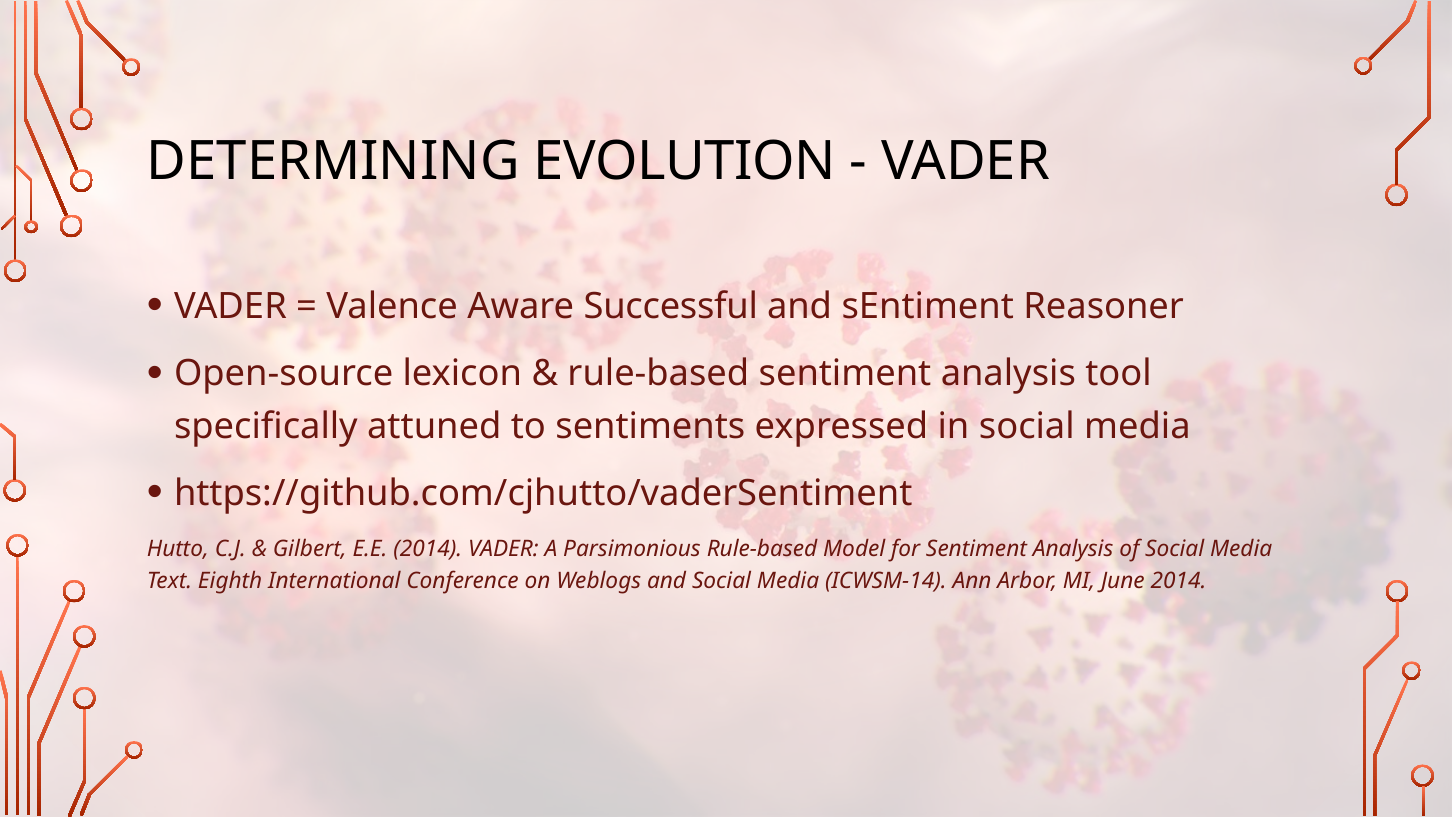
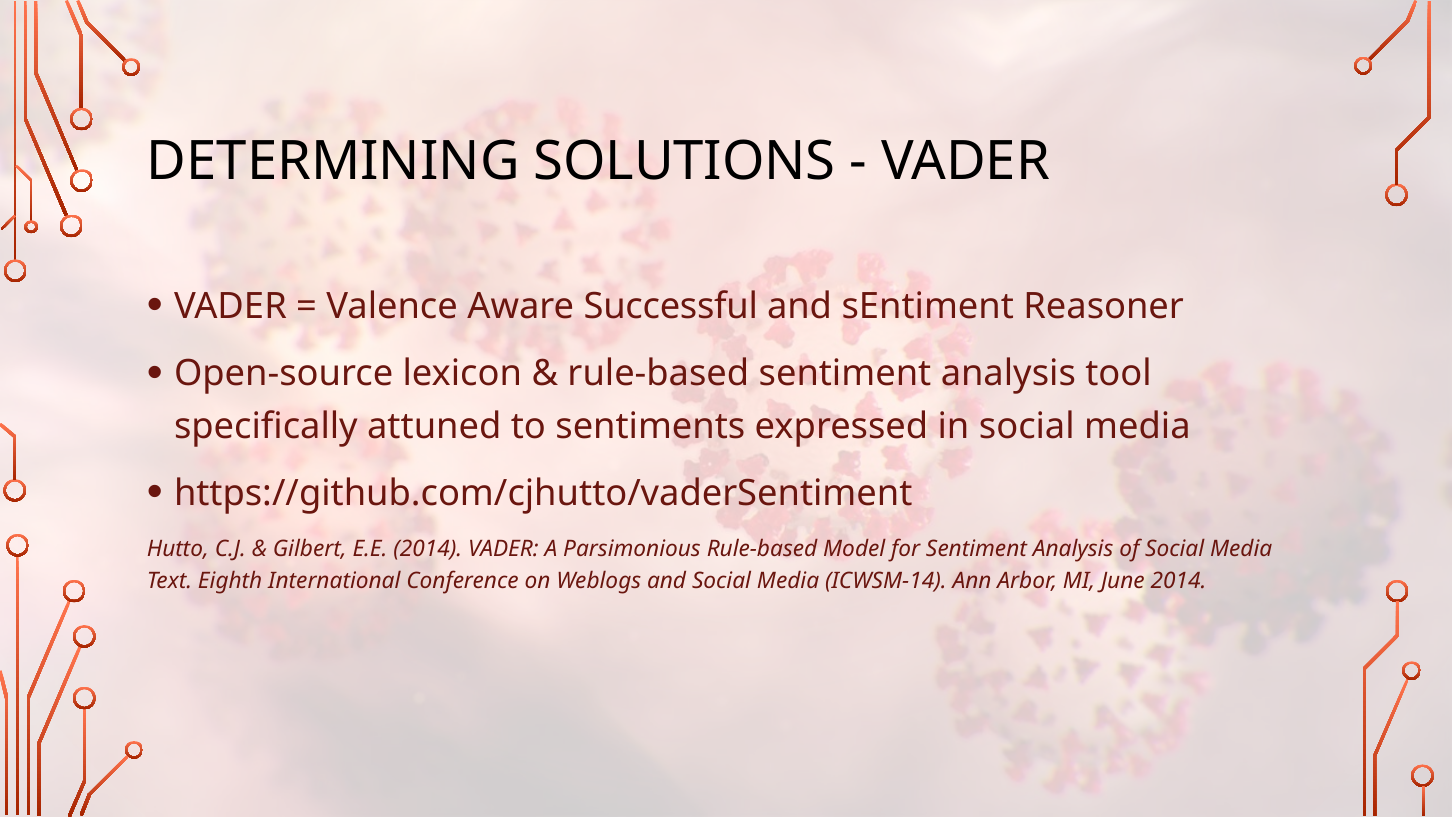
EVOLUTION: EVOLUTION -> SOLUTIONS
